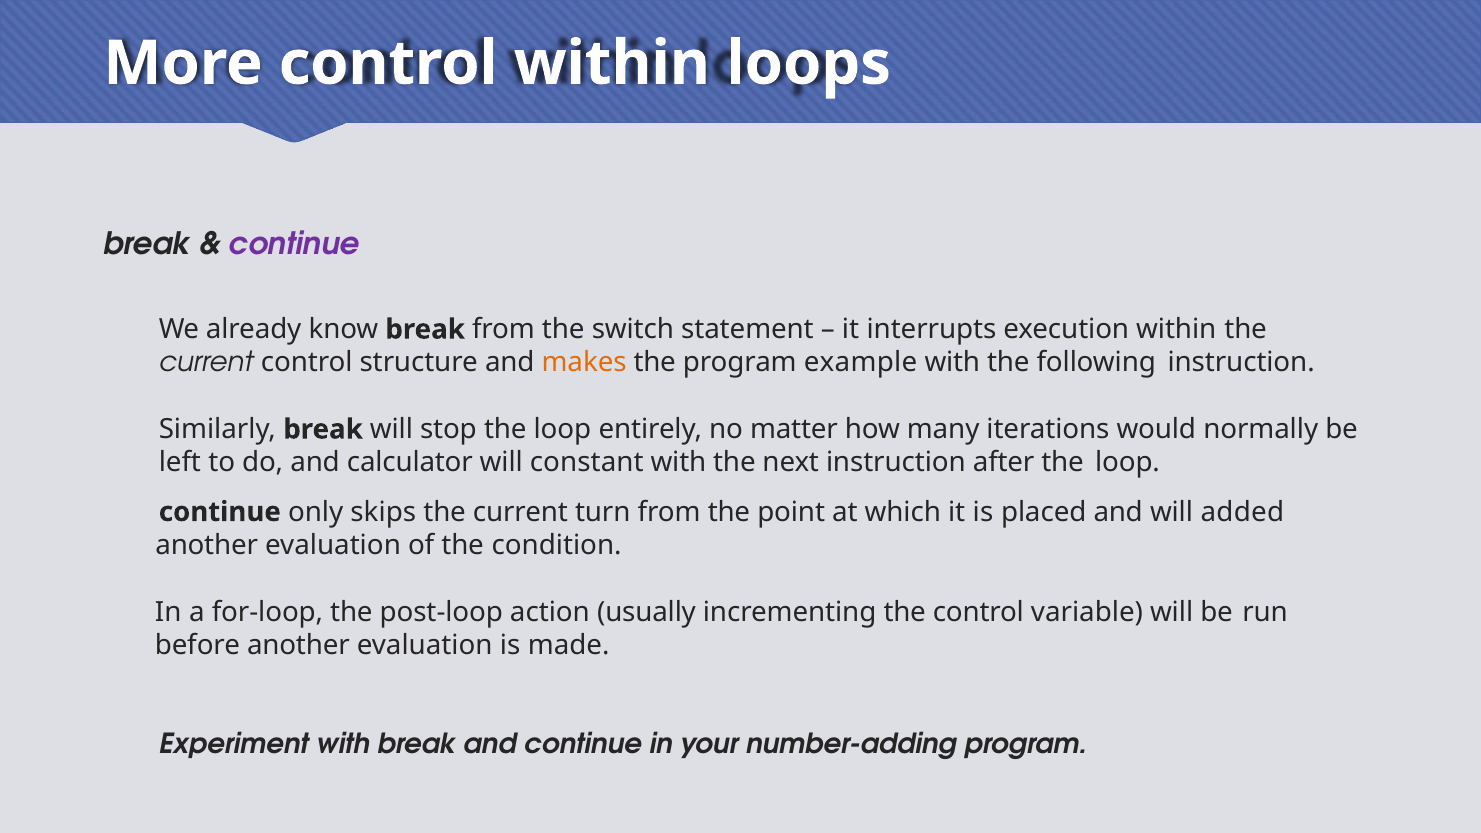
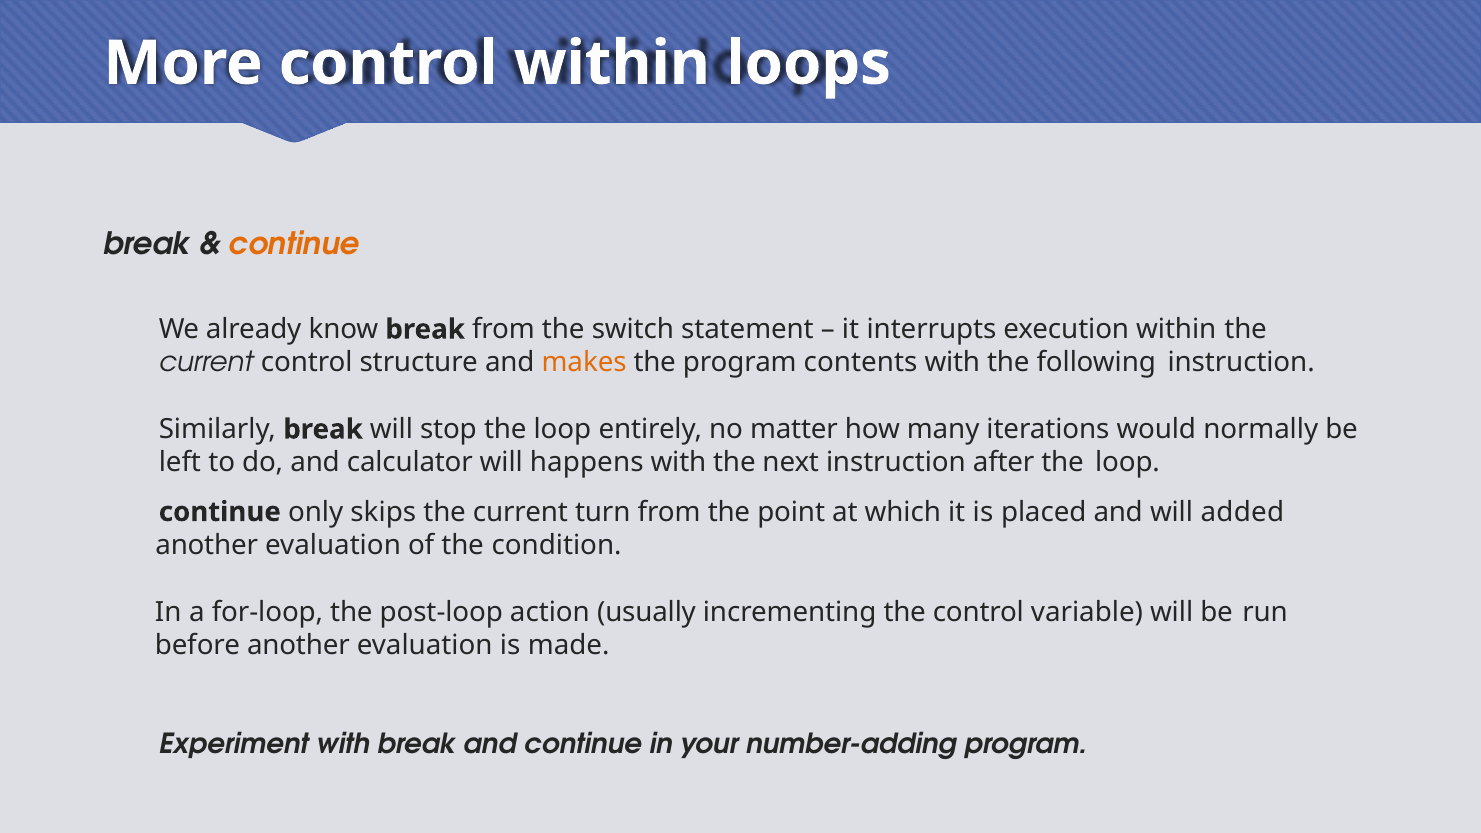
continue at (294, 244) colour: purple -> orange
example: example -> contents
constant: constant -> happens
